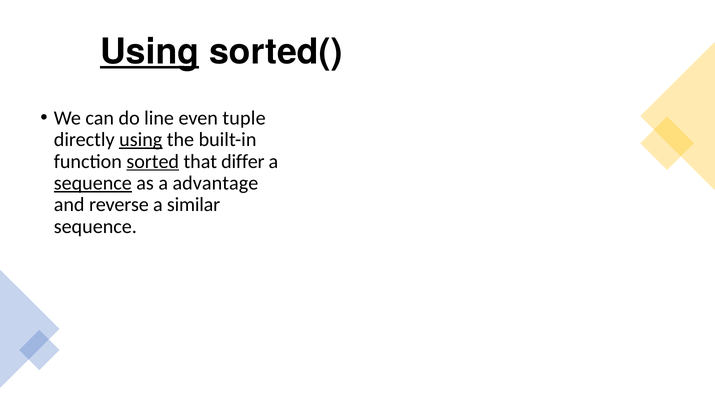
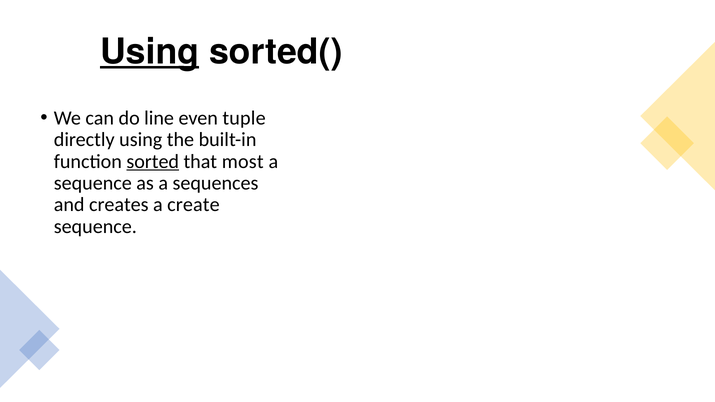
using at (141, 140) underline: present -> none
differ: differ -> most
sequence at (93, 183) underline: present -> none
advantage: advantage -> sequences
reverse: reverse -> creates
similar: similar -> create
